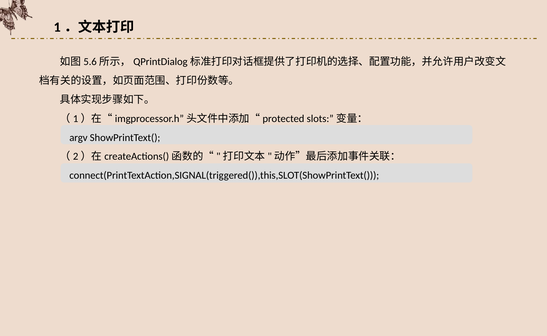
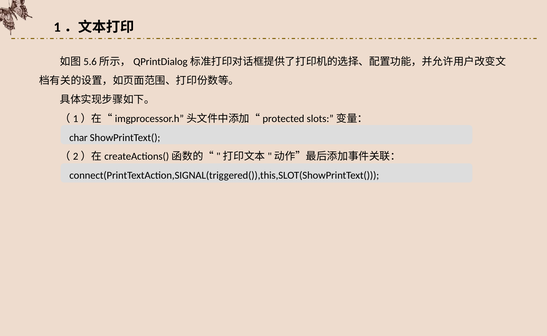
argv: argv -> char
